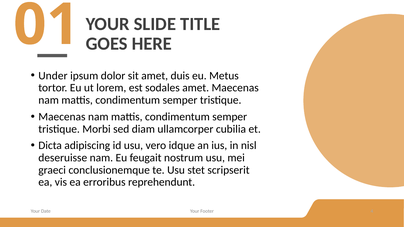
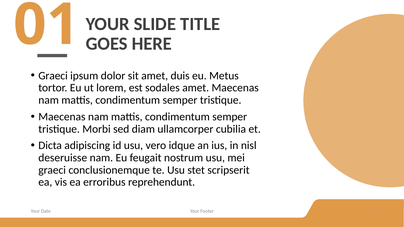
Under at (53, 76): Under -> Graeci
